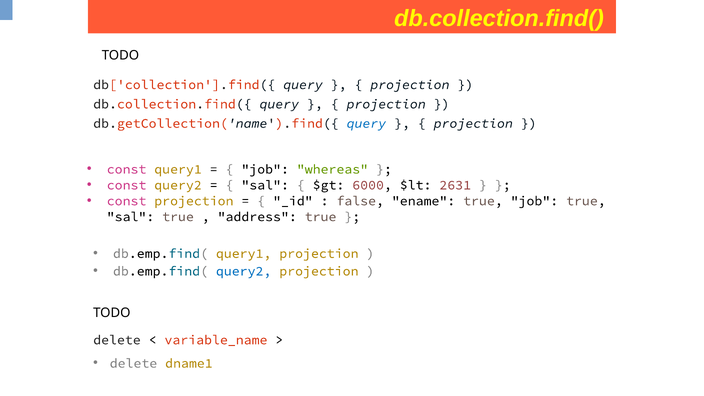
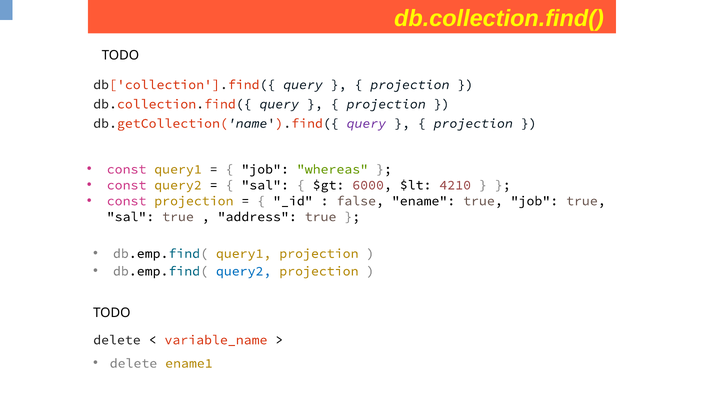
query at (366, 123) colour: blue -> purple
2631: 2631 -> 4210
dname1: dname1 -> ename1
